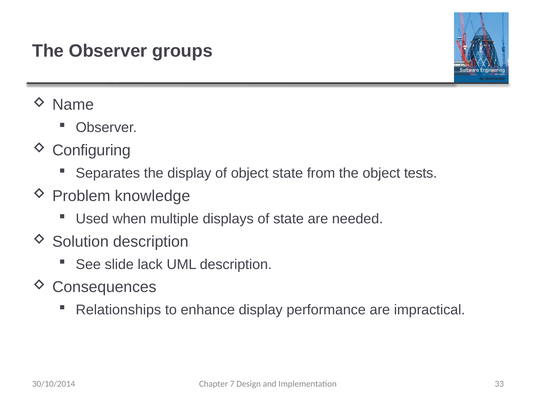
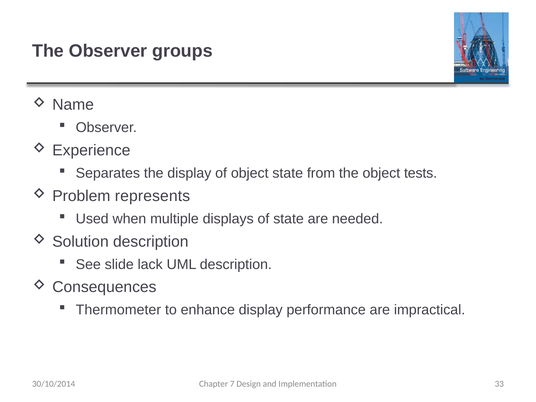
Configuring: Configuring -> Experience
knowledge: knowledge -> represents
Relationships: Relationships -> Thermometer
